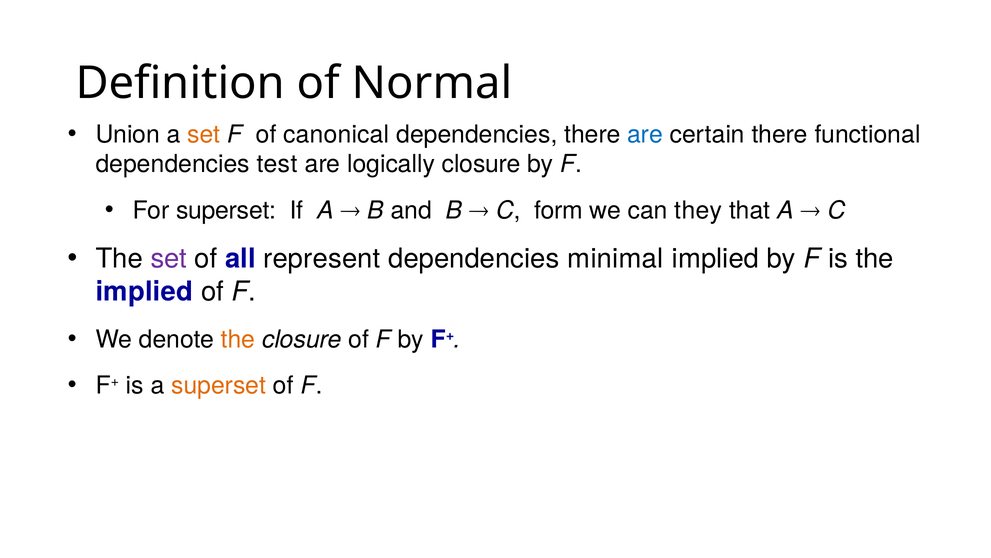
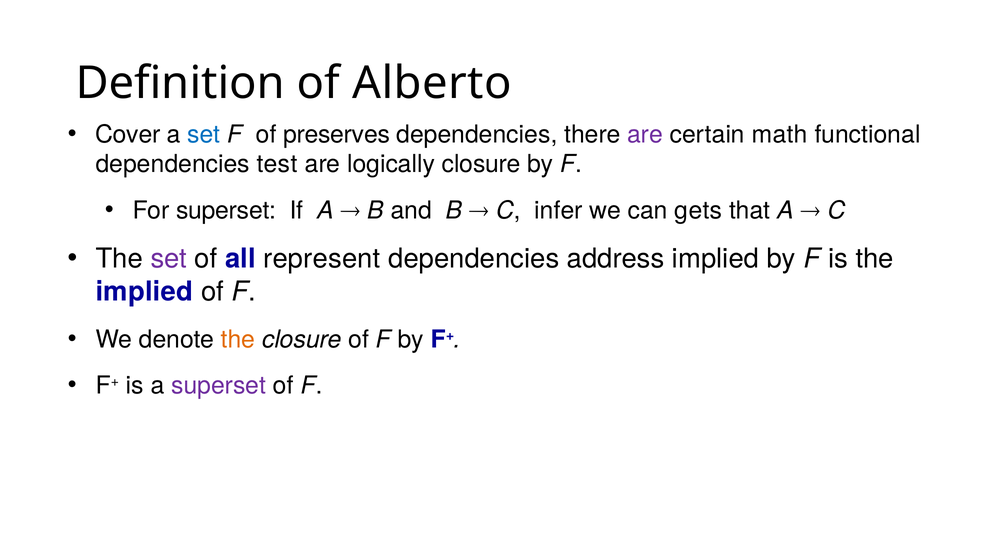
Normal: Normal -> Alberto
Union: Union -> Cover
set at (204, 134) colour: orange -> blue
canonical: canonical -> preserves
are at (645, 134) colour: blue -> purple
certain there: there -> math
form: form -> infer
they: they -> gets
minimal: minimal -> address
superset at (219, 385) colour: orange -> purple
